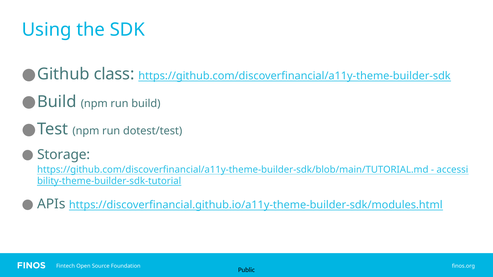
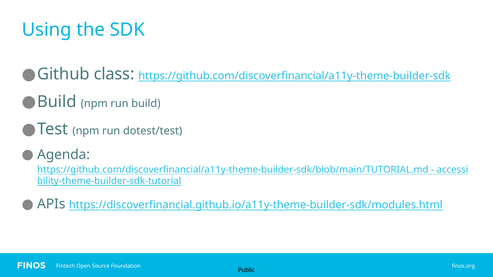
Storage: Storage -> Agenda
